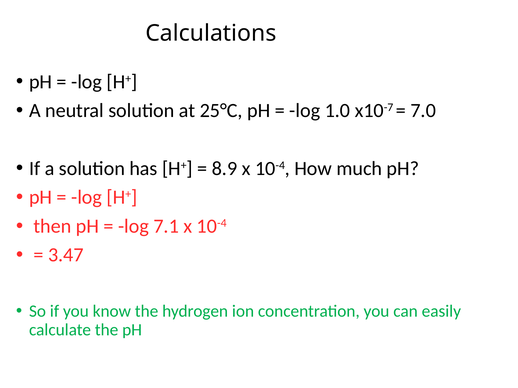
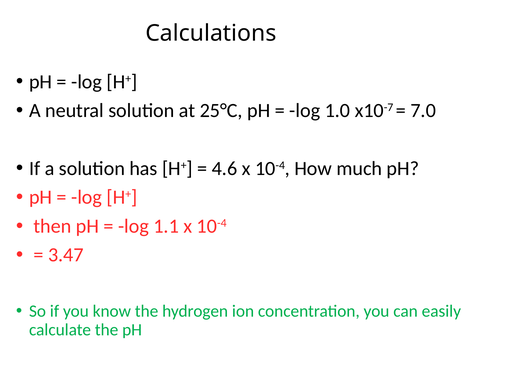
8.9: 8.9 -> 4.6
7.1: 7.1 -> 1.1
